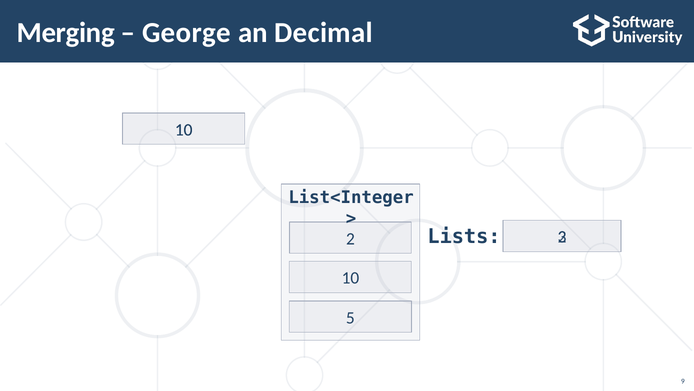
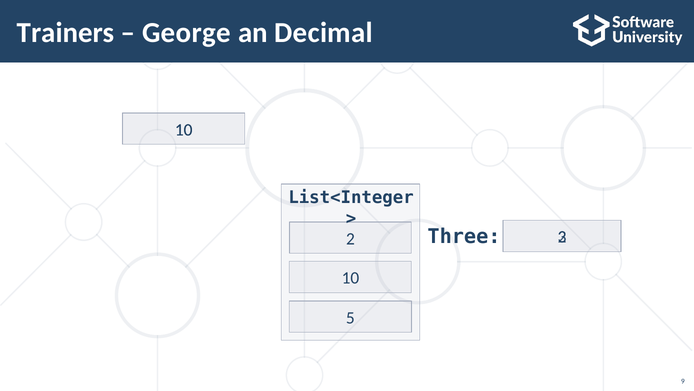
Merging: Merging -> Trainers
Lists: Lists -> Three
